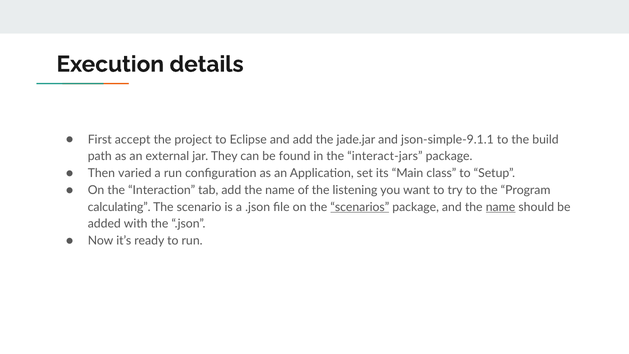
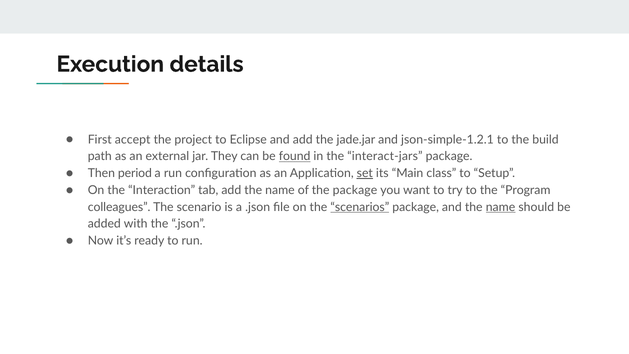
json-simple-9.1.1: json-simple-9.1.1 -> json-simple-1.2.1
found underline: none -> present
varied: varied -> period
set underline: none -> present
the listening: listening -> package
calculating: calculating -> colleagues
